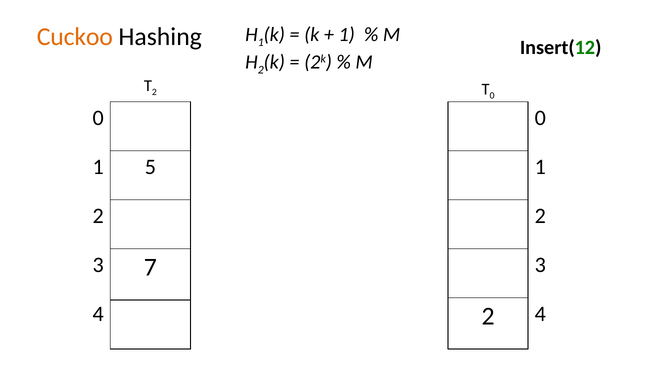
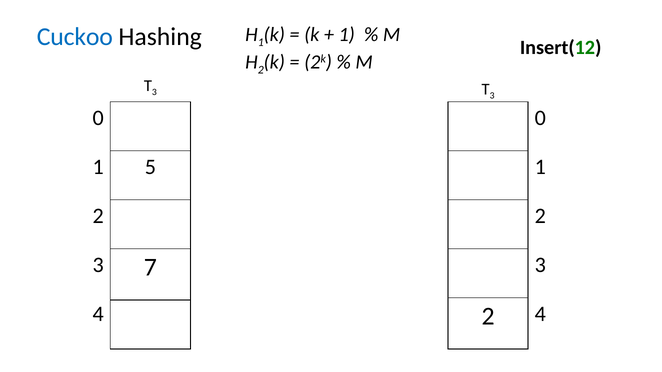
Cuckoo colour: orange -> blue
2 at (154, 92): 2 -> 3
0 at (492, 96): 0 -> 3
